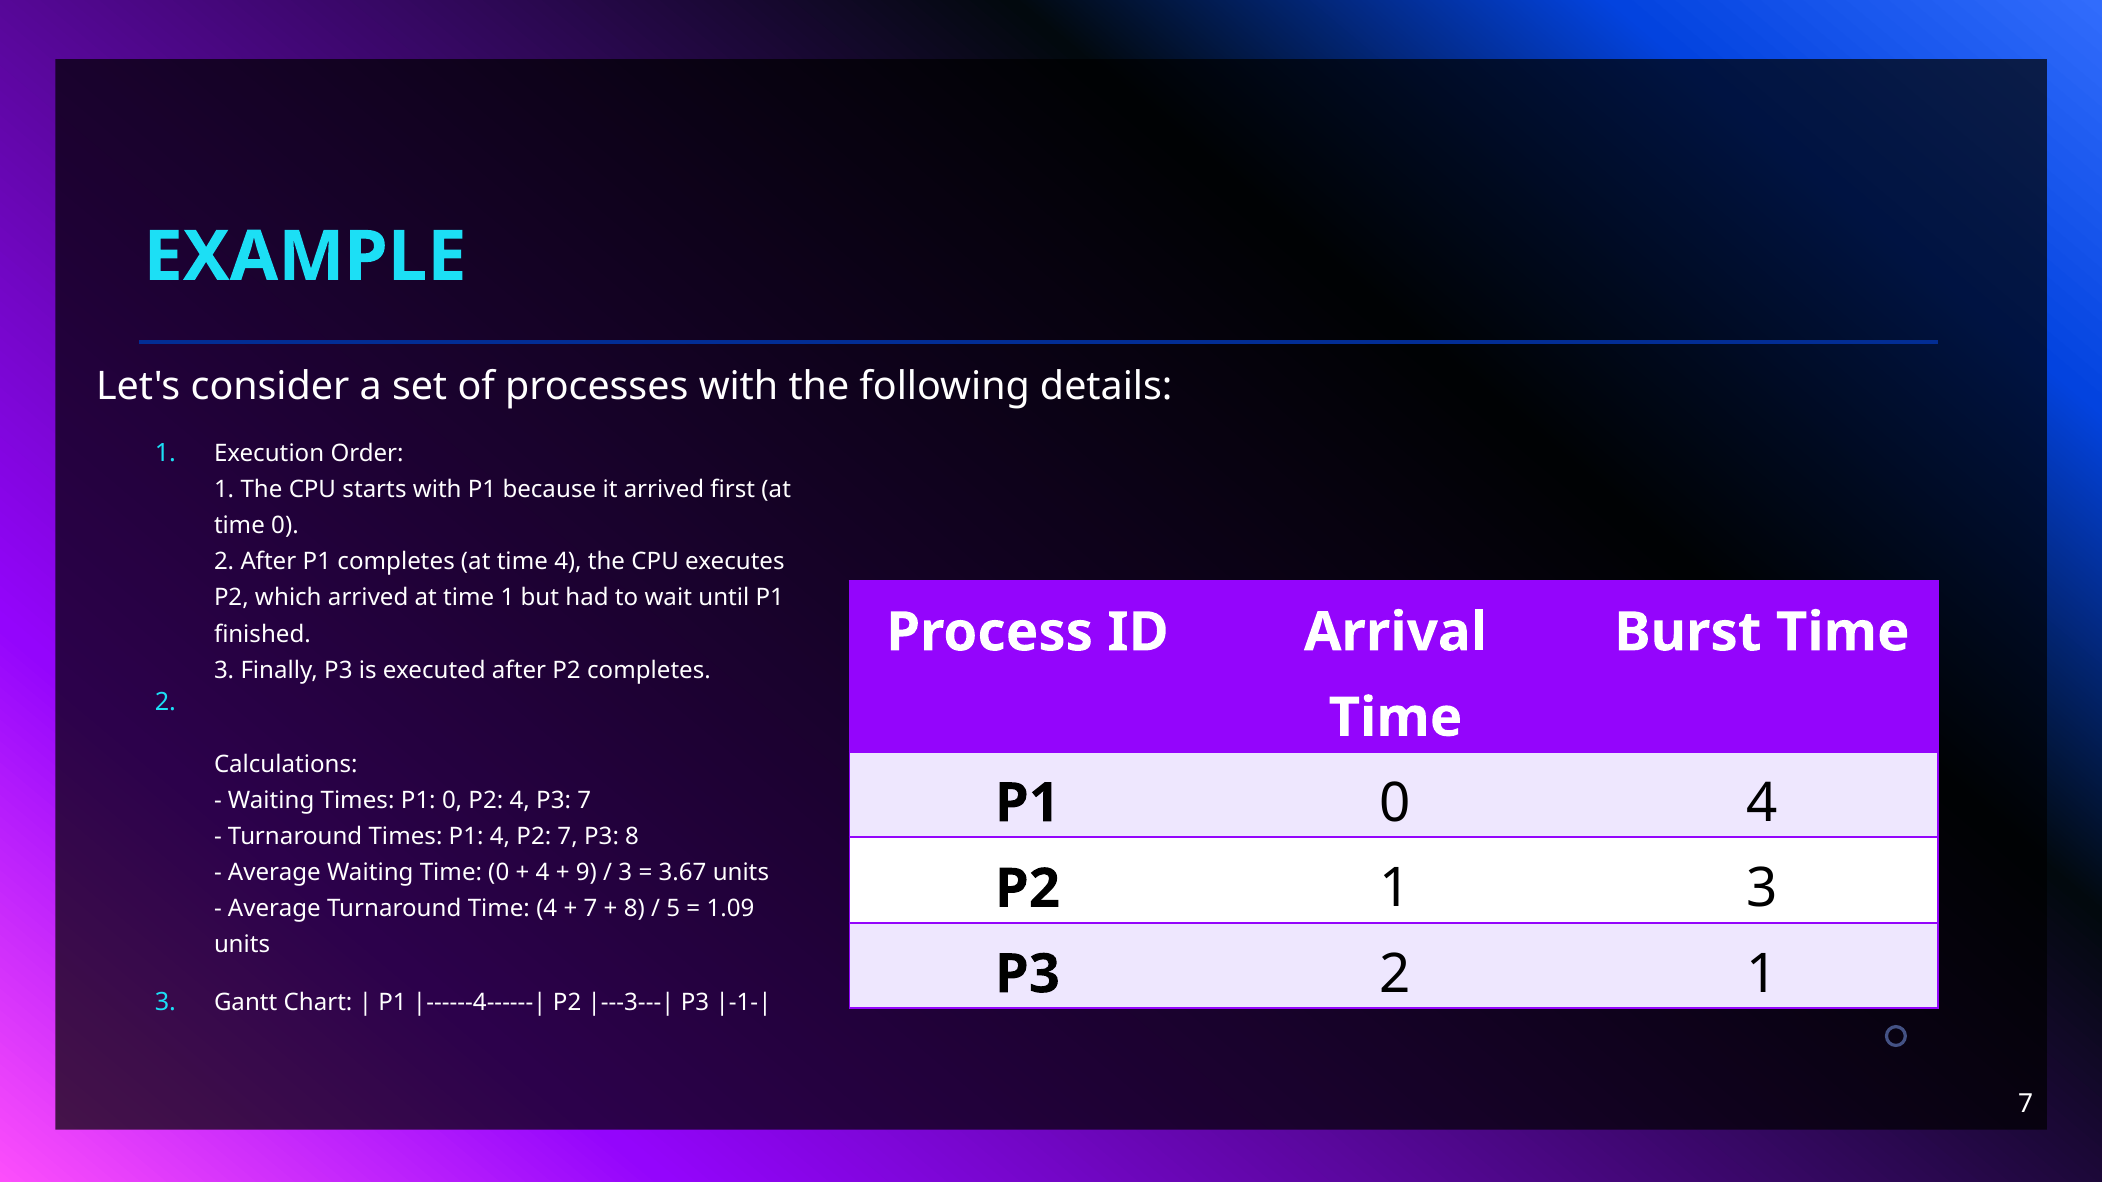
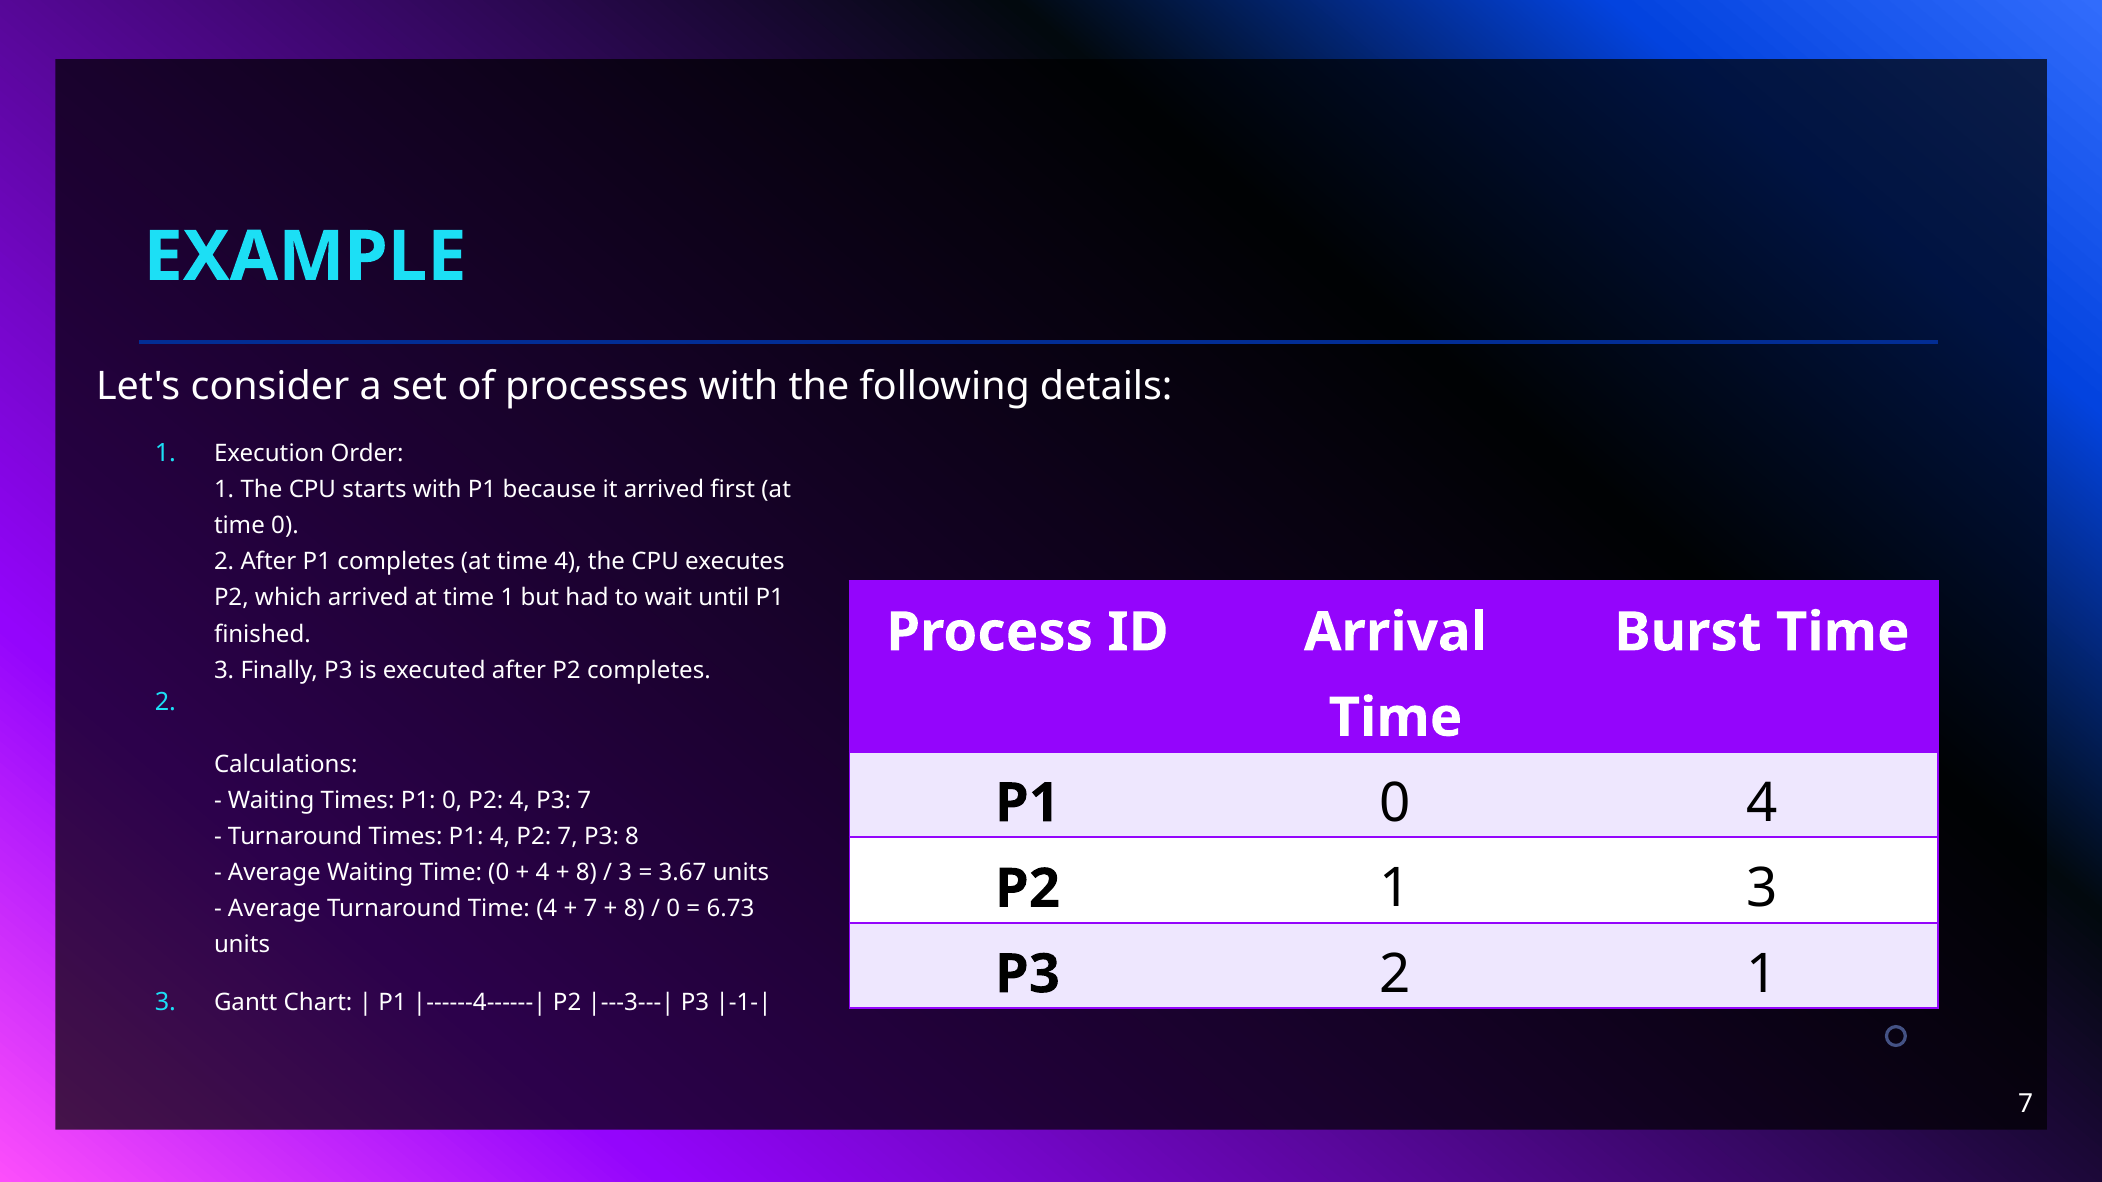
9 at (586, 873): 9 -> 8
5 at (673, 909): 5 -> 0
1.09: 1.09 -> 6.73
